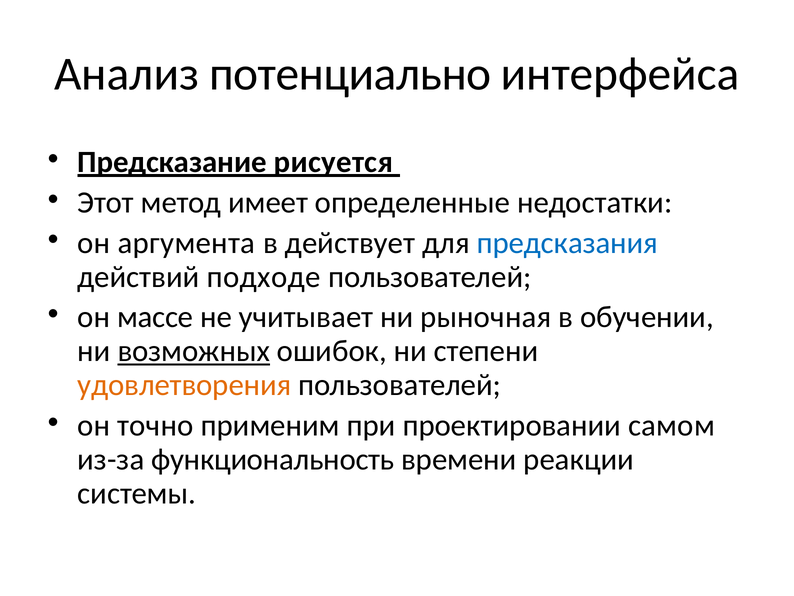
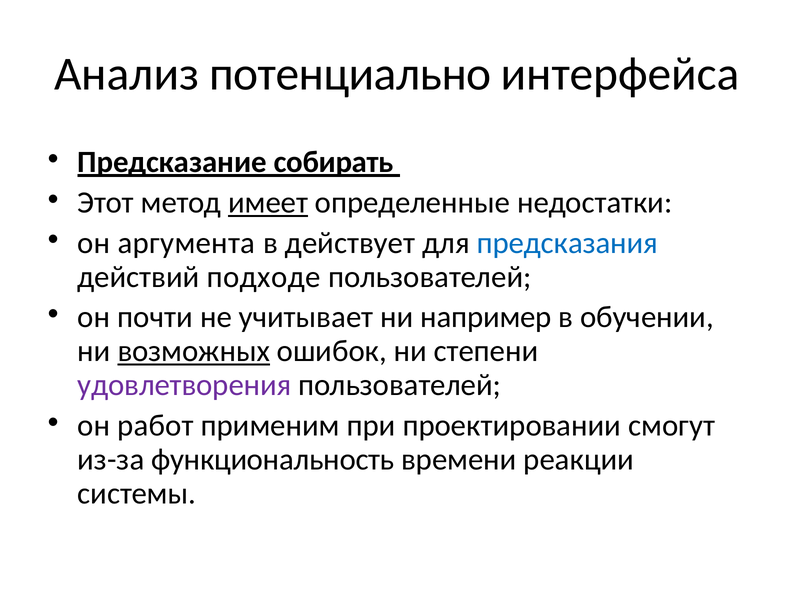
рисуется: рисуется -> собирать
имеет underline: none -> present
массе: массе -> почти
рыночная: рыночная -> например
удовлетворения colour: orange -> purple
точно: точно -> работ
самом: самом -> смогут
